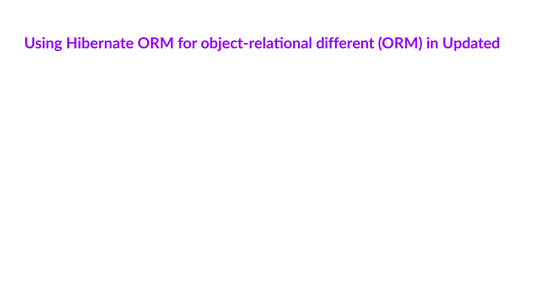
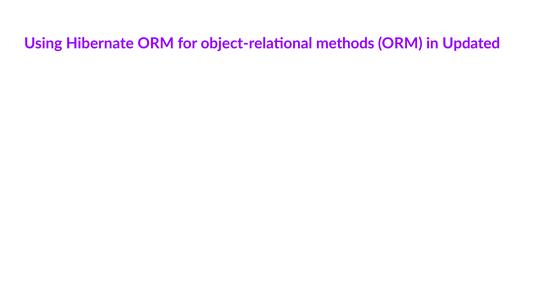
different: different -> methods
